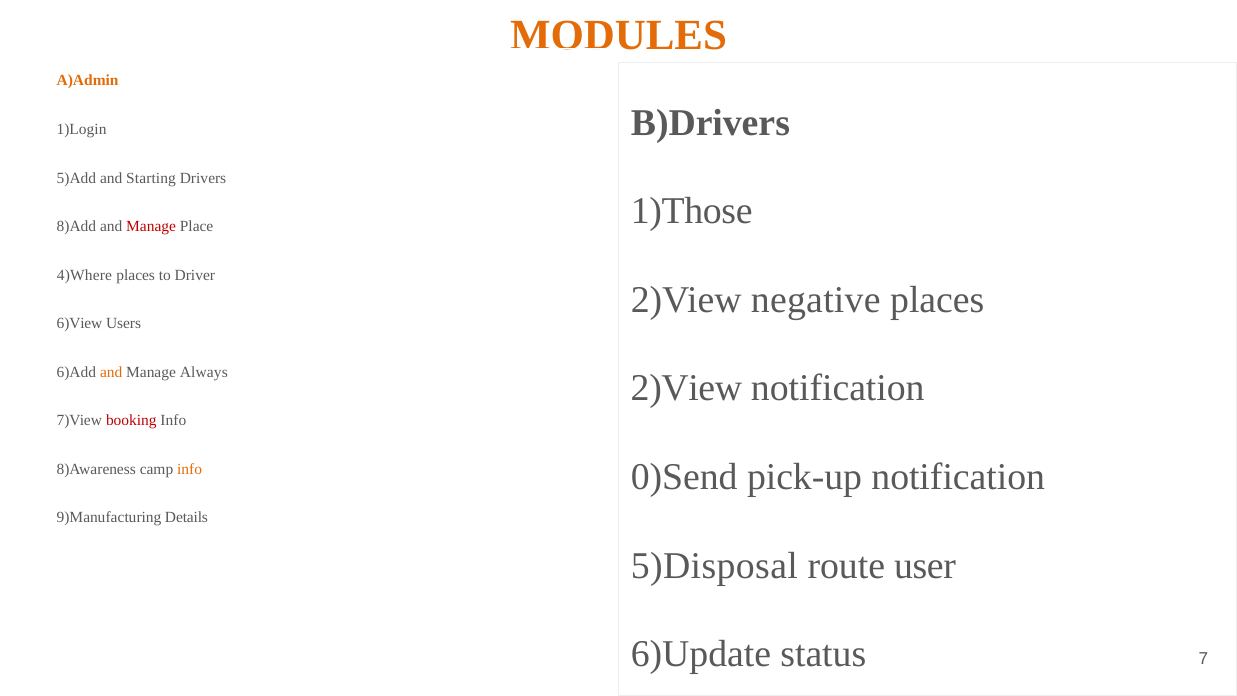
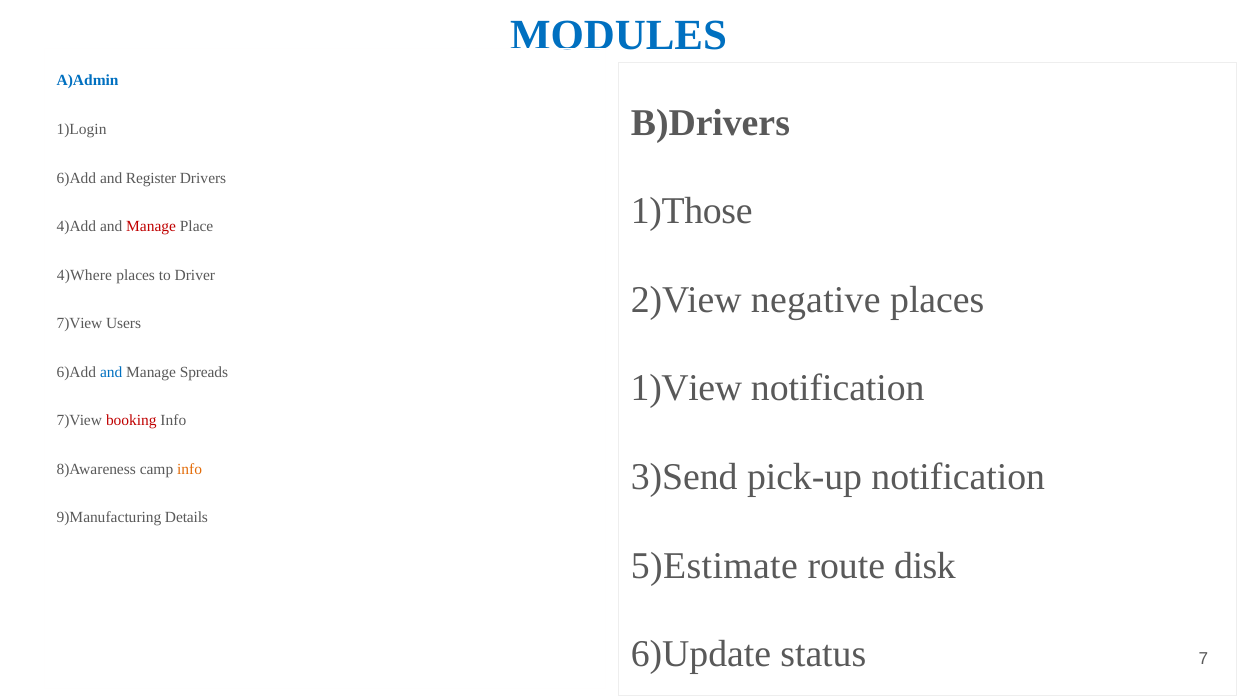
MODULES colour: orange -> blue
A)Admin colour: orange -> blue
5)Add at (76, 178): 5)Add -> 6)Add
Starting: Starting -> Register
8)Add: 8)Add -> 4)Add
6)View at (79, 323): 6)View -> 7)View
and at (111, 372) colour: orange -> blue
Always: Always -> Spreads
2)View at (686, 388): 2)View -> 1)View
0)Send: 0)Send -> 3)Send
5)Disposal: 5)Disposal -> 5)Estimate
user: user -> disk
